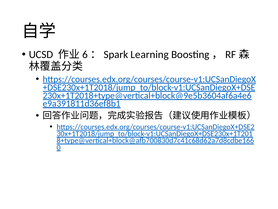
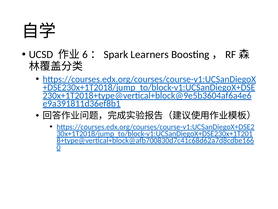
Learning: Learning -> Learners
